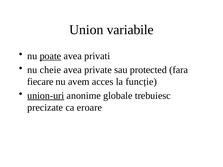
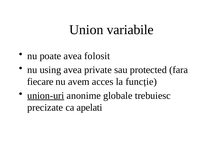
poate underline: present -> none
privati: privati -> folosit
cheie: cheie -> using
eroare: eroare -> apelati
